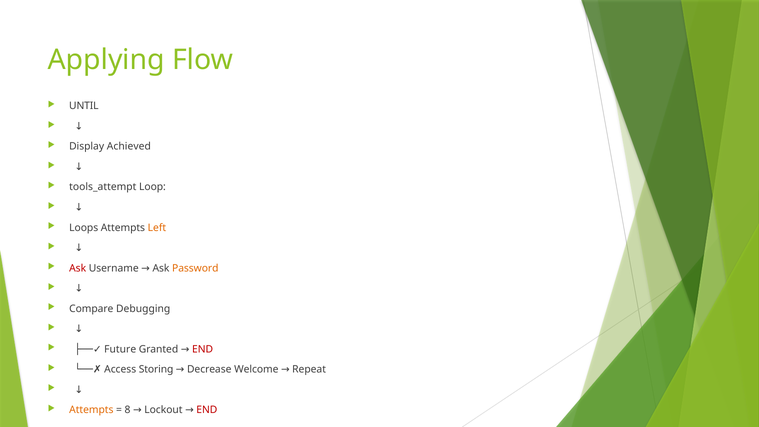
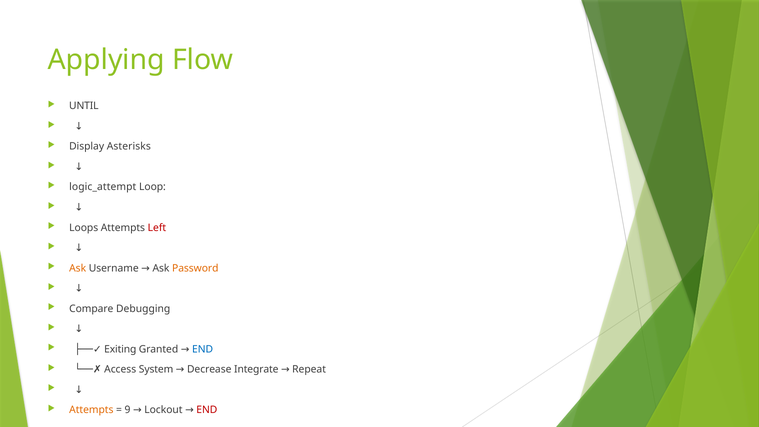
Achieved: Achieved -> Asterisks
tools_attempt: tools_attempt -> logic_attempt
Left colour: orange -> red
Ask at (78, 268) colour: red -> orange
Future: Future -> Exiting
END at (203, 349) colour: red -> blue
Storing: Storing -> System
Welcome: Welcome -> Integrate
8: 8 -> 9
